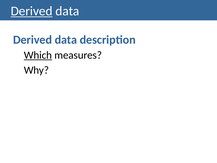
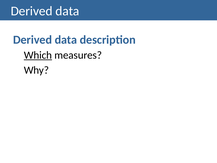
Derived at (32, 11) underline: present -> none
